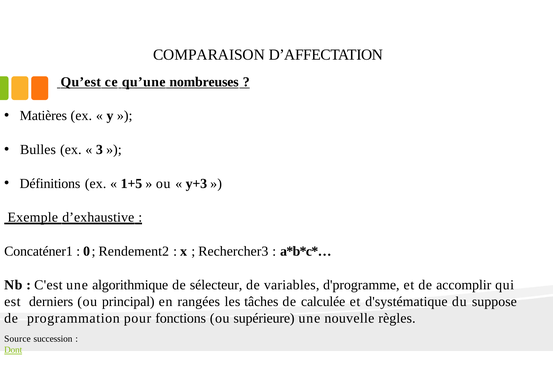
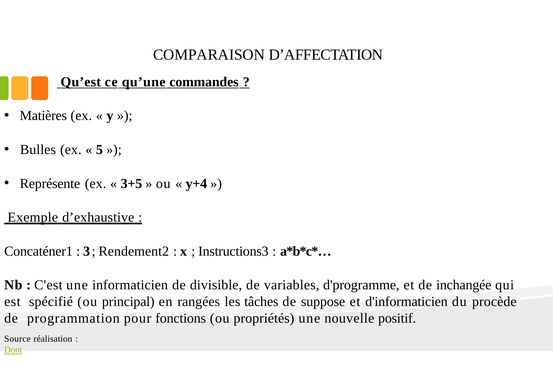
nombreuses: nombreuses -> commandes
3: 3 -> 5
Définitions: Définitions -> Représente
1+5: 1+5 -> 3+5
y+3: y+3 -> y+4
0: 0 -> 3
Rechercher3: Rechercher3 -> Instructions3
algorithmique: algorithmique -> informaticien
sélecteur: sélecteur -> divisible
accomplir: accomplir -> inchangée
derniers: derniers -> spécifié
calculée: calculée -> suppose
d'systématique: d'systématique -> d'informaticien
suppose: suppose -> procède
supérieure: supérieure -> propriétés
règles: règles -> positif
succession: succession -> réalisation
